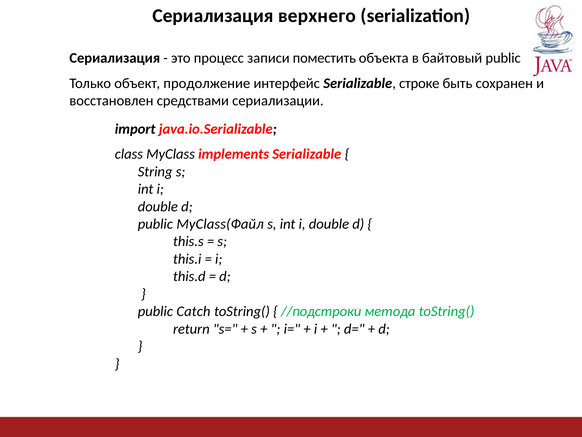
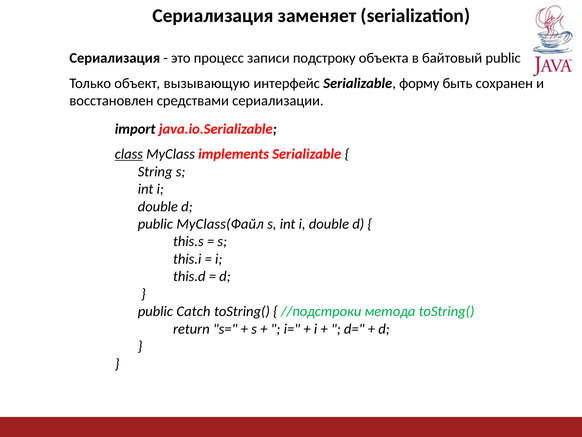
вepxнeгo: вepxнeгo -> заменяет
поместить: поместить -> подстроку
продолжение: продолжение -> вызывающую
строке: строке -> форму
class underline: none -> present
